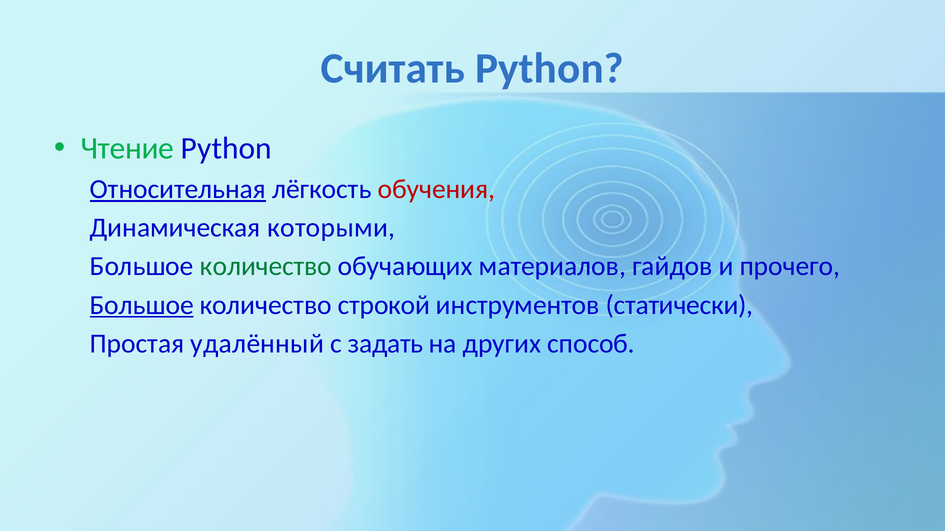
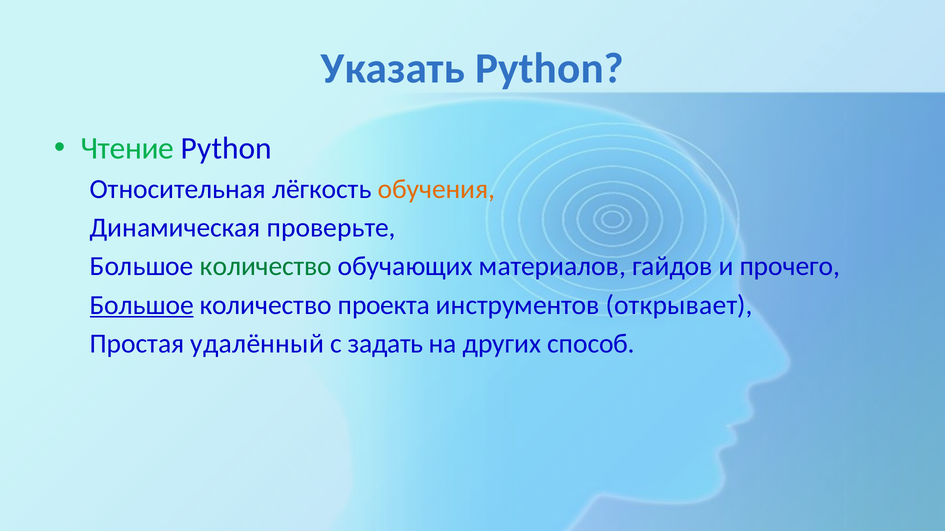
Считать: Считать -> Указать
Относительная underline: present -> none
обучения colour: red -> orange
которыми: которыми -> проверьте
строкой: строкой -> проекта
статически: статически -> открывает
